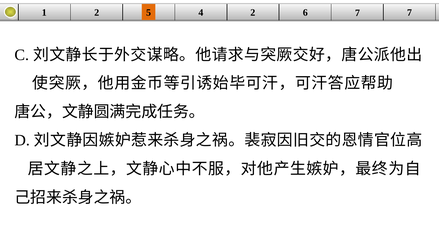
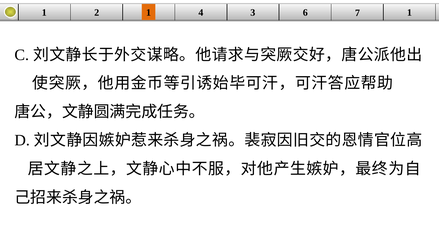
2 5: 5 -> 1
4 2: 2 -> 3
7 7: 7 -> 1
